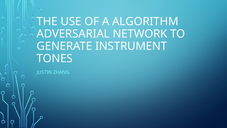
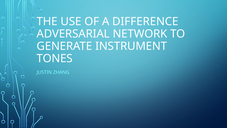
ALGORITHM: ALGORITHM -> DIFFERENCE
